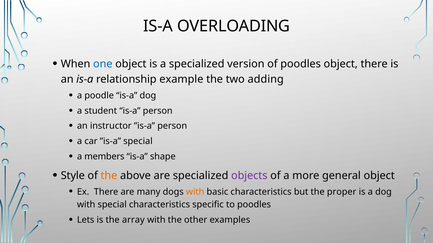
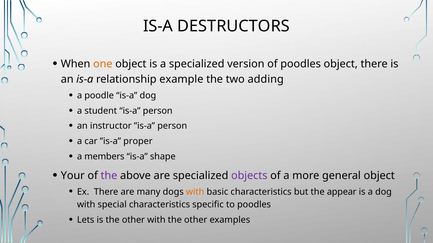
OVERLOADING: OVERLOADING -> DESTRUCTORS
one colour: blue -> orange
”is-a special: special -> proper
Style: Style -> Your
the at (109, 176) colour: orange -> purple
proper: proper -> appear
is the array: array -> other
